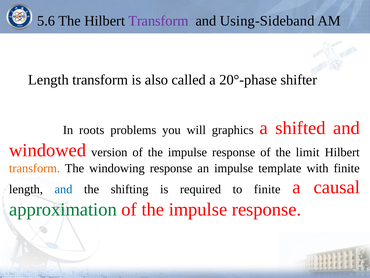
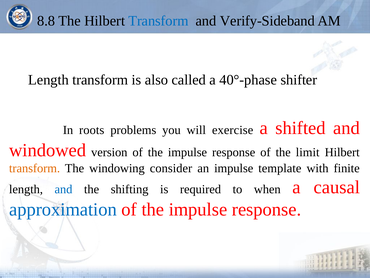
5.6: 5.6 -> 8.8
Transform at (158, 21) colour: purple -> blue
Using-Sideband: Using-Sideband -> Verify-Sideband
20°-phase: 20°-phase -> 40°-phase
graphics: graphics -> exercise
windowing response: response -> consider
to finite: finite -> when
approximation colour: green -> blue
